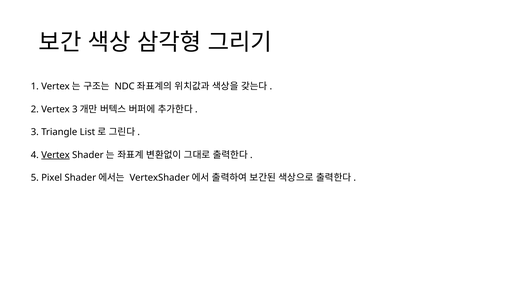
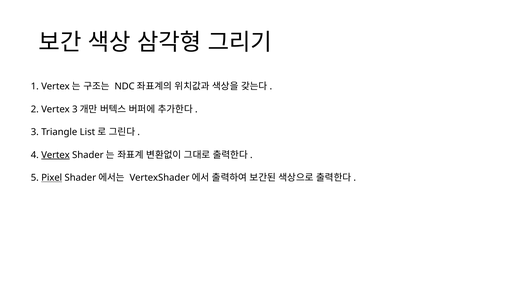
Pixel underline: none -> present
